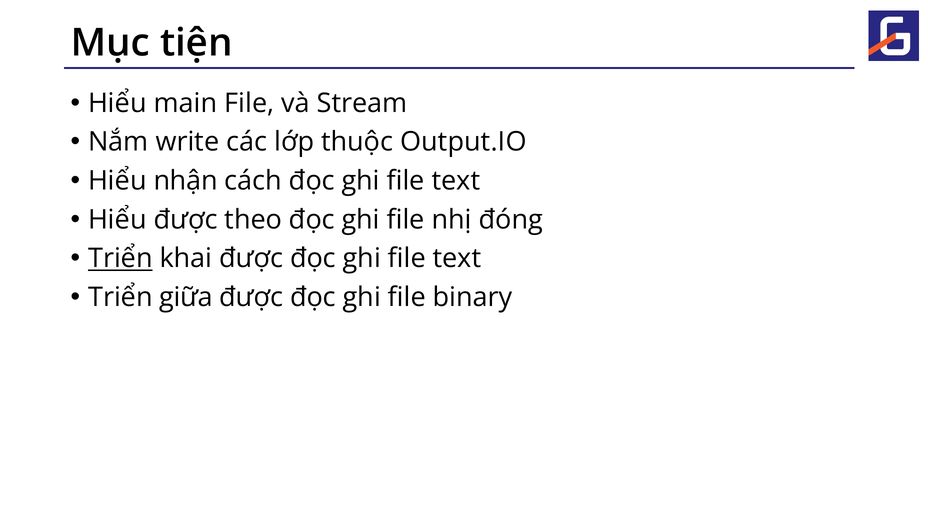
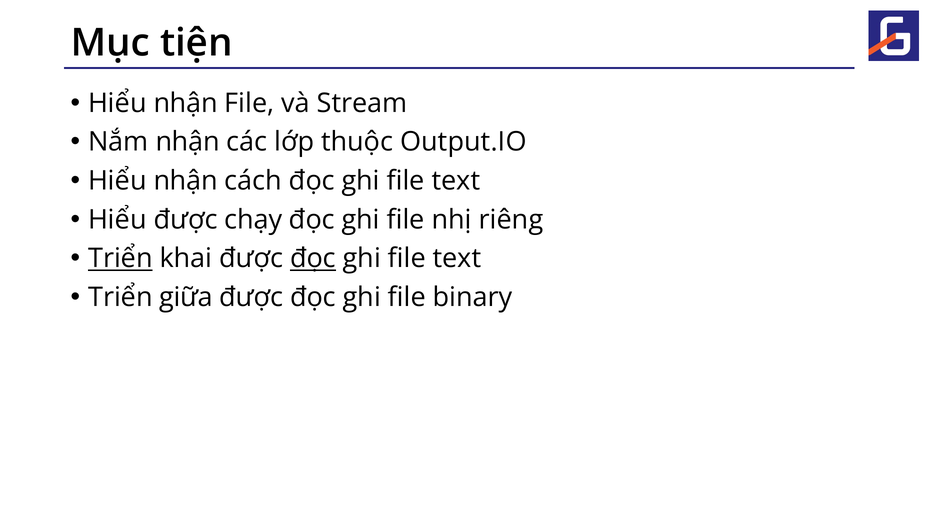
main at (185, 103): main -> nhận
Nắm write: write -> nhận
theo: theo -> chạy
đóng: đóng -> riêng
đọc at (313, 259) underline: none -> present
